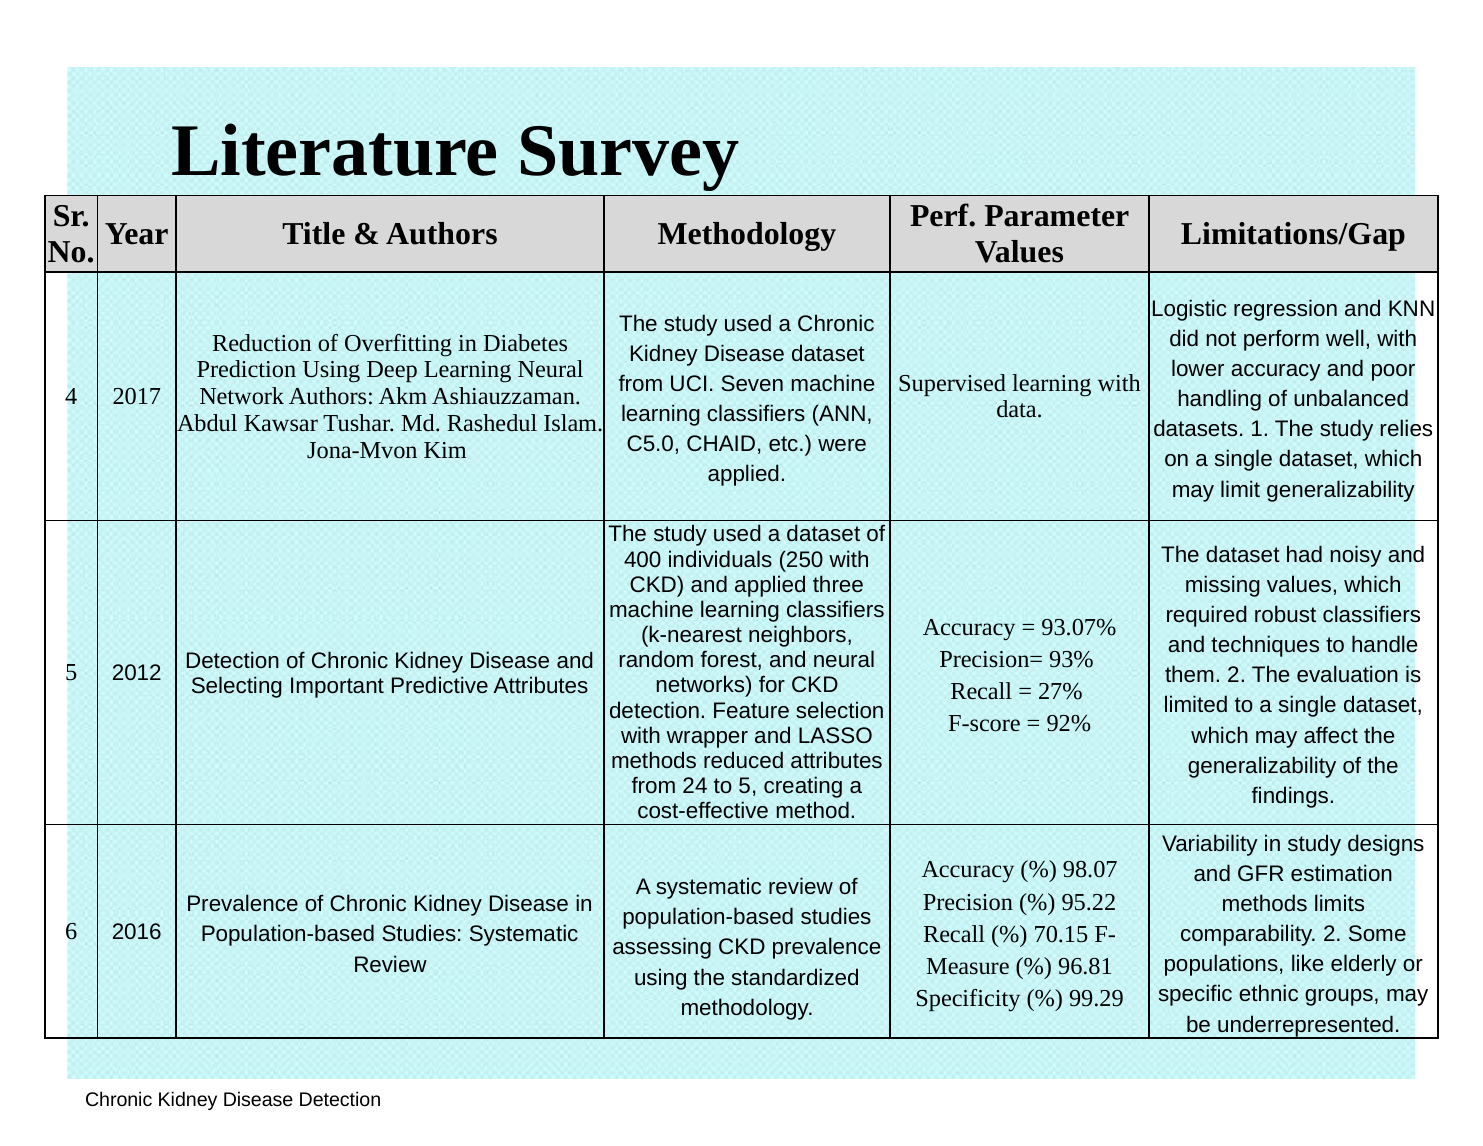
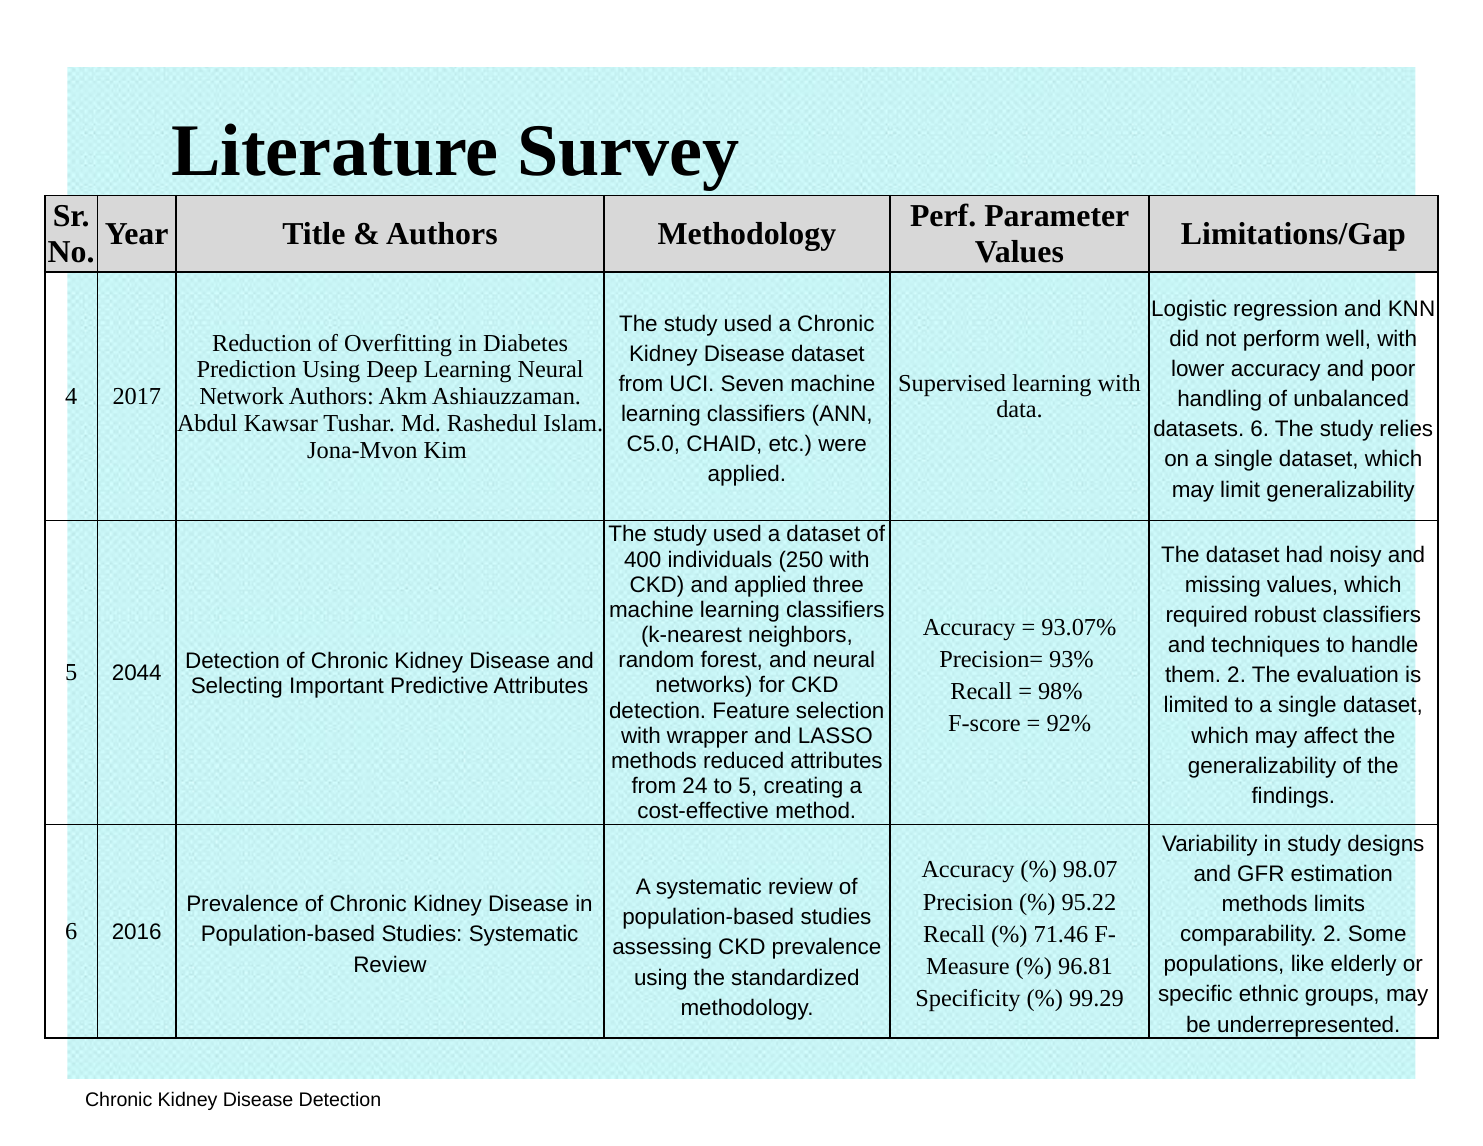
datasets 1: 1 -> 6
2012: 2012 -> 2044
27%: 27% -> 98%
70.15: 70.15 -> 71.46
